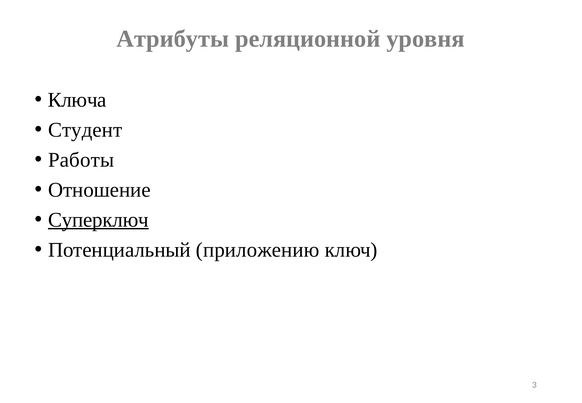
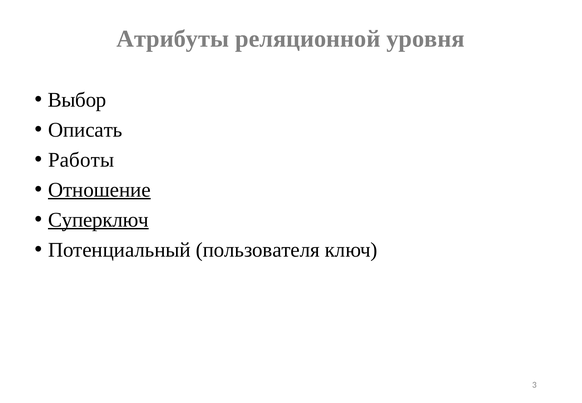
Ключа: Ключа -> Выбор
Студент: Студент -> Описать
Отношение underline: none -> present
приложению: приложению -> пользователя
